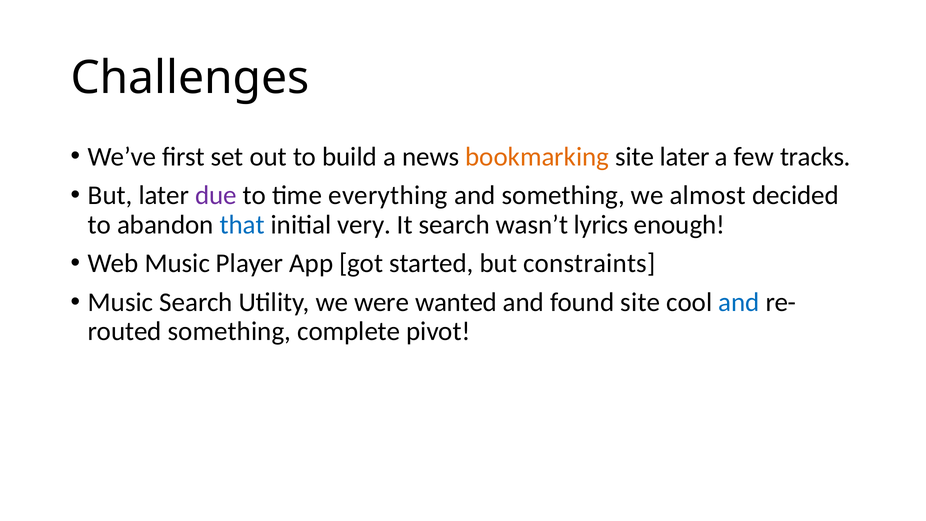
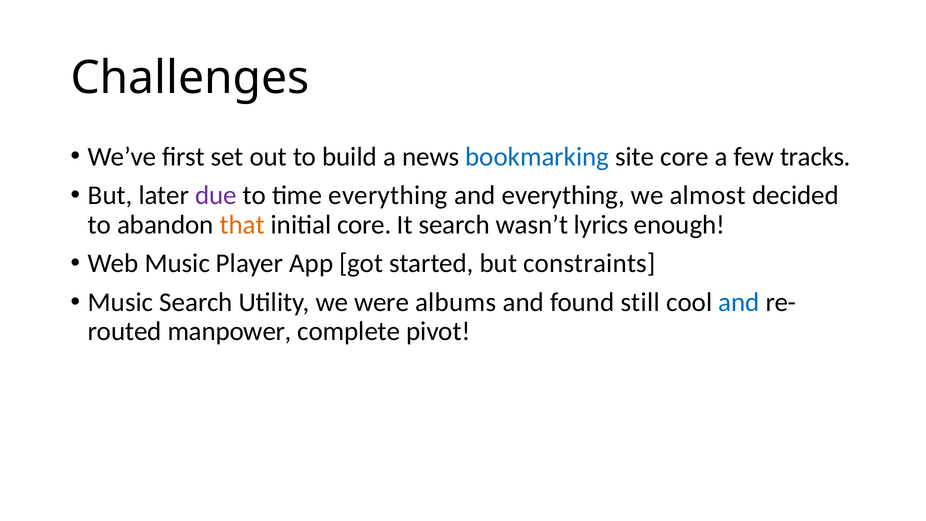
bookmarking colour: orange -> blue
site later: later -> core
and something: something -> everything
that colour: blue -> orange
initial very: very -> core
wanted: wanted -> albums
found site: site -> still
something at (229, 331): something -> manpower
